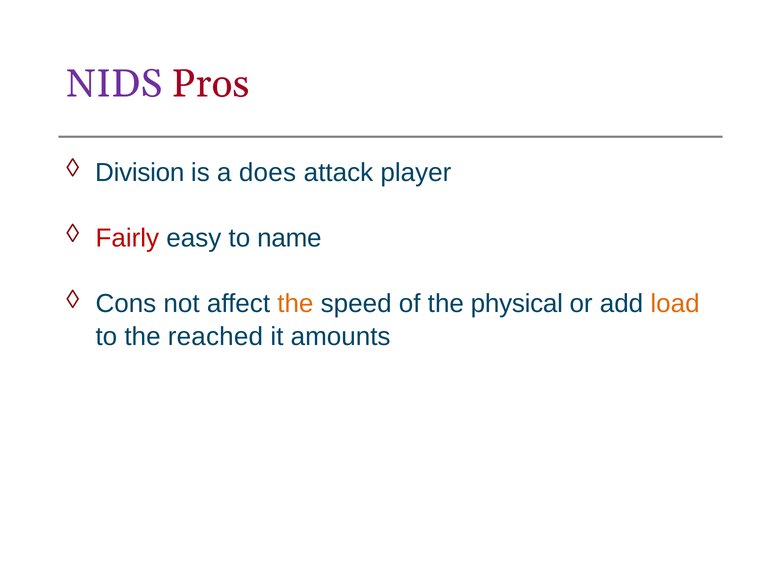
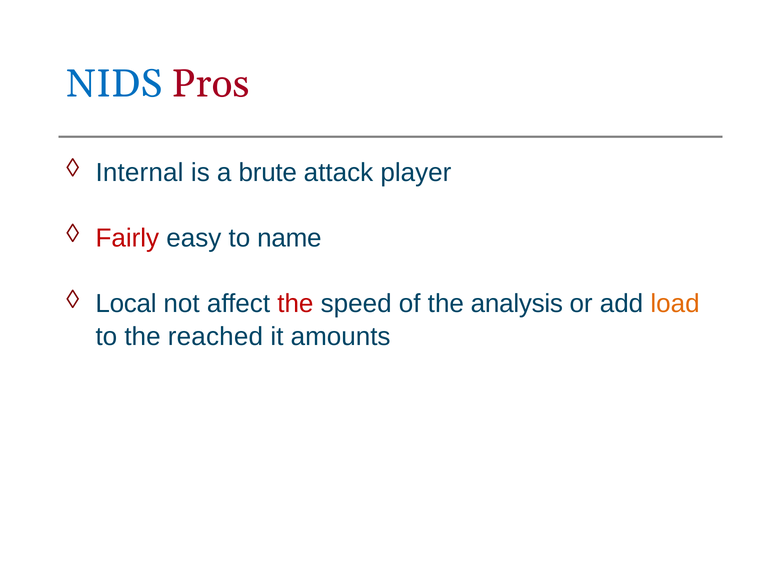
NIDS colour: purple -> blue
Division: Division -> Internal
does: does -> brute
Cons: Cons -> Local
the at (295, 304) colour: orange -> red
physical: physical -> analysis
